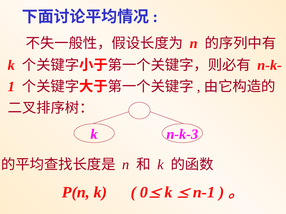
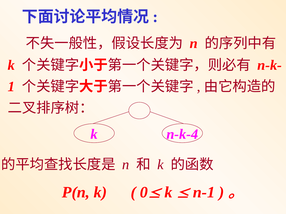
n-k-3: n-k-3 -> n-k-4
